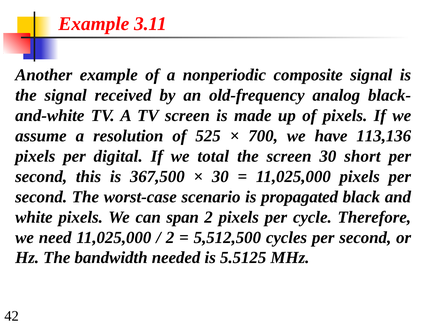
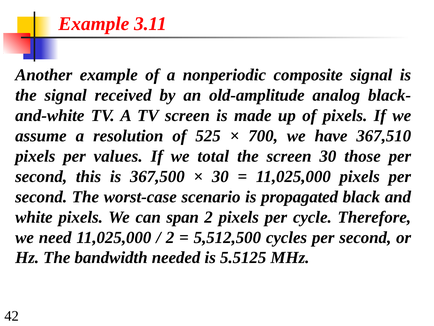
old-frequency: old-frequency -> old-amplitude
113,136: 113,136 -> 367,510
digital: digital -> values
short: short -> those
